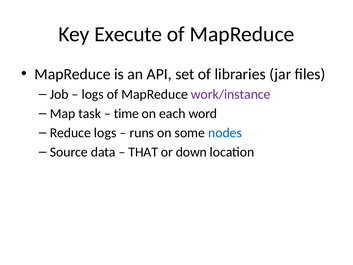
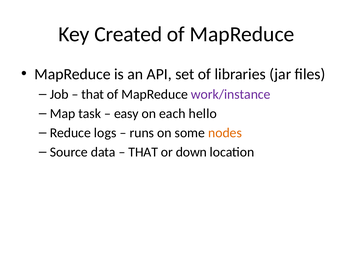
Execute: Execute -> Created
logs at (93, 94): logs -> that
time: time -> easy
word: word -> hello
nodes colour: blue -> orange
